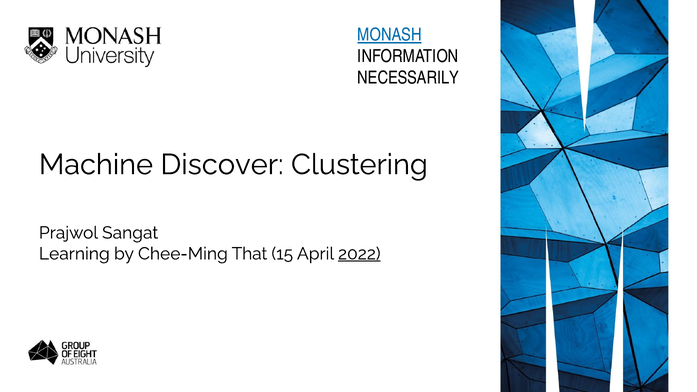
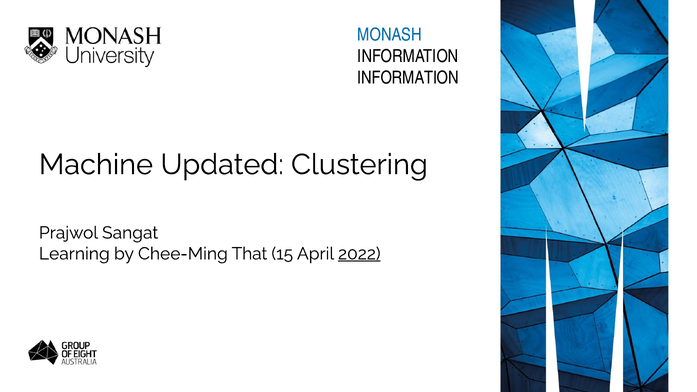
MONASH underline: present -> none
NECESSARILY at (408, 78): NECESSARILY -> INFORMATION
Discover: Discover -> Updated
